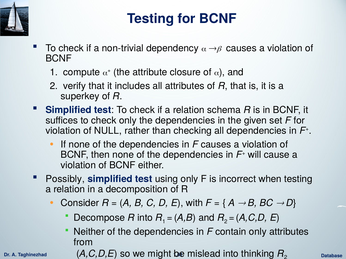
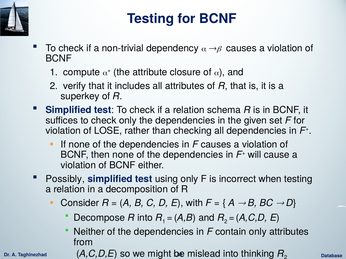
NULL: NULL -> LOSE
